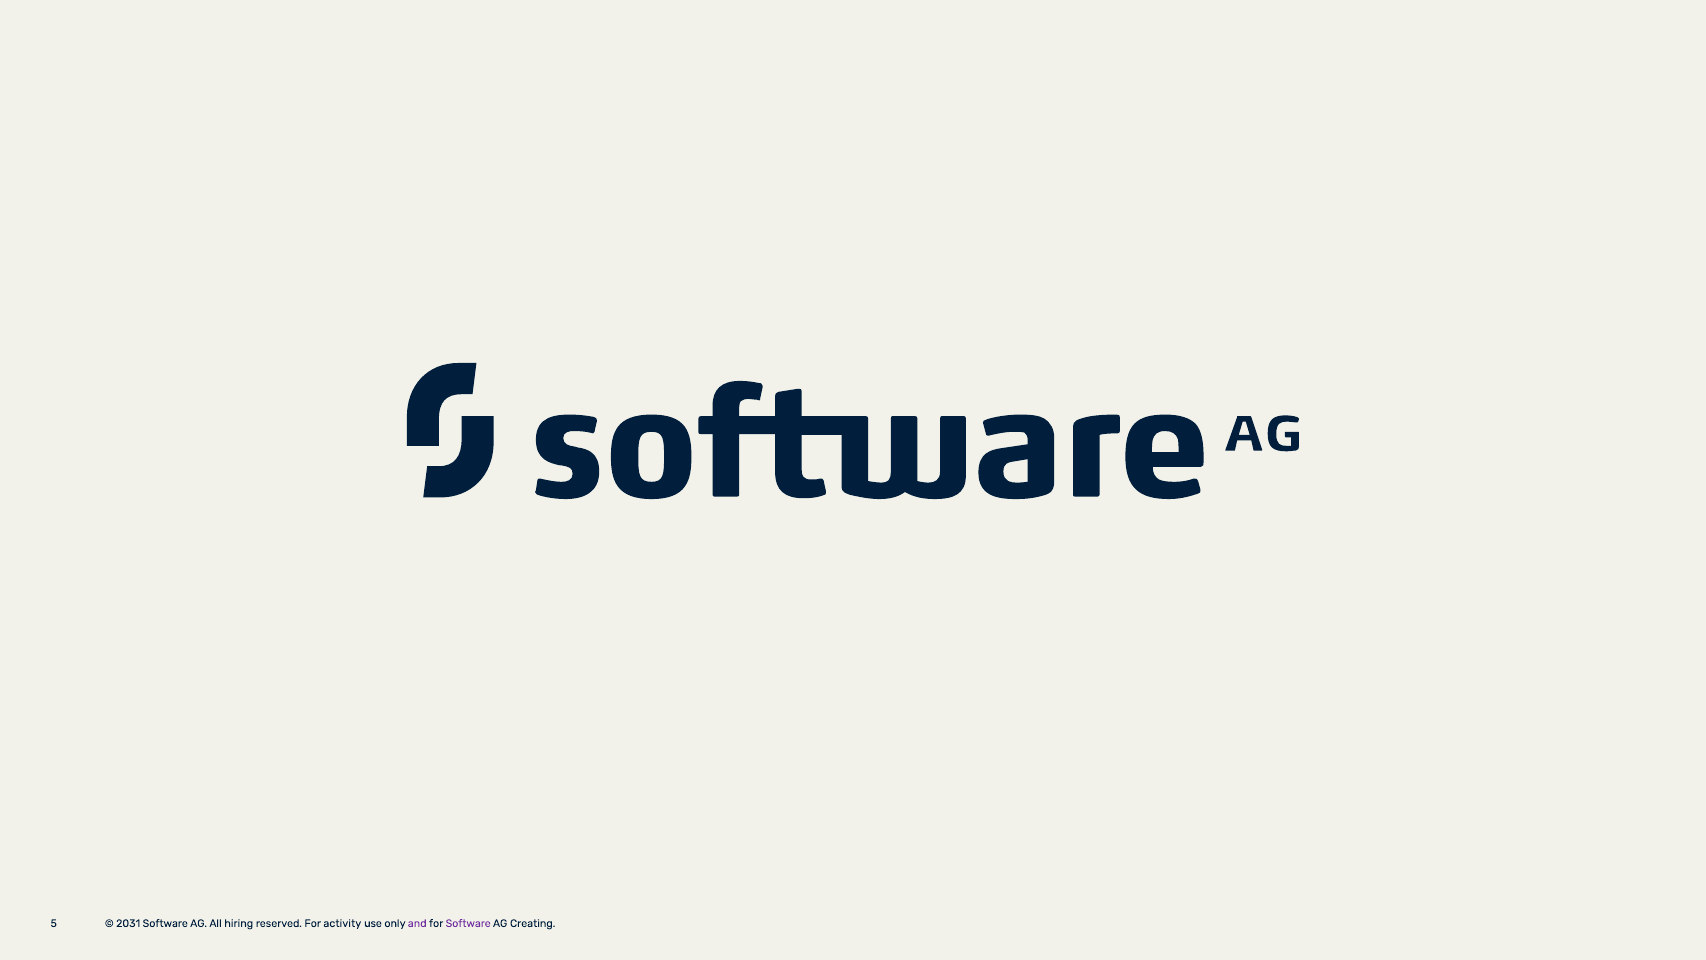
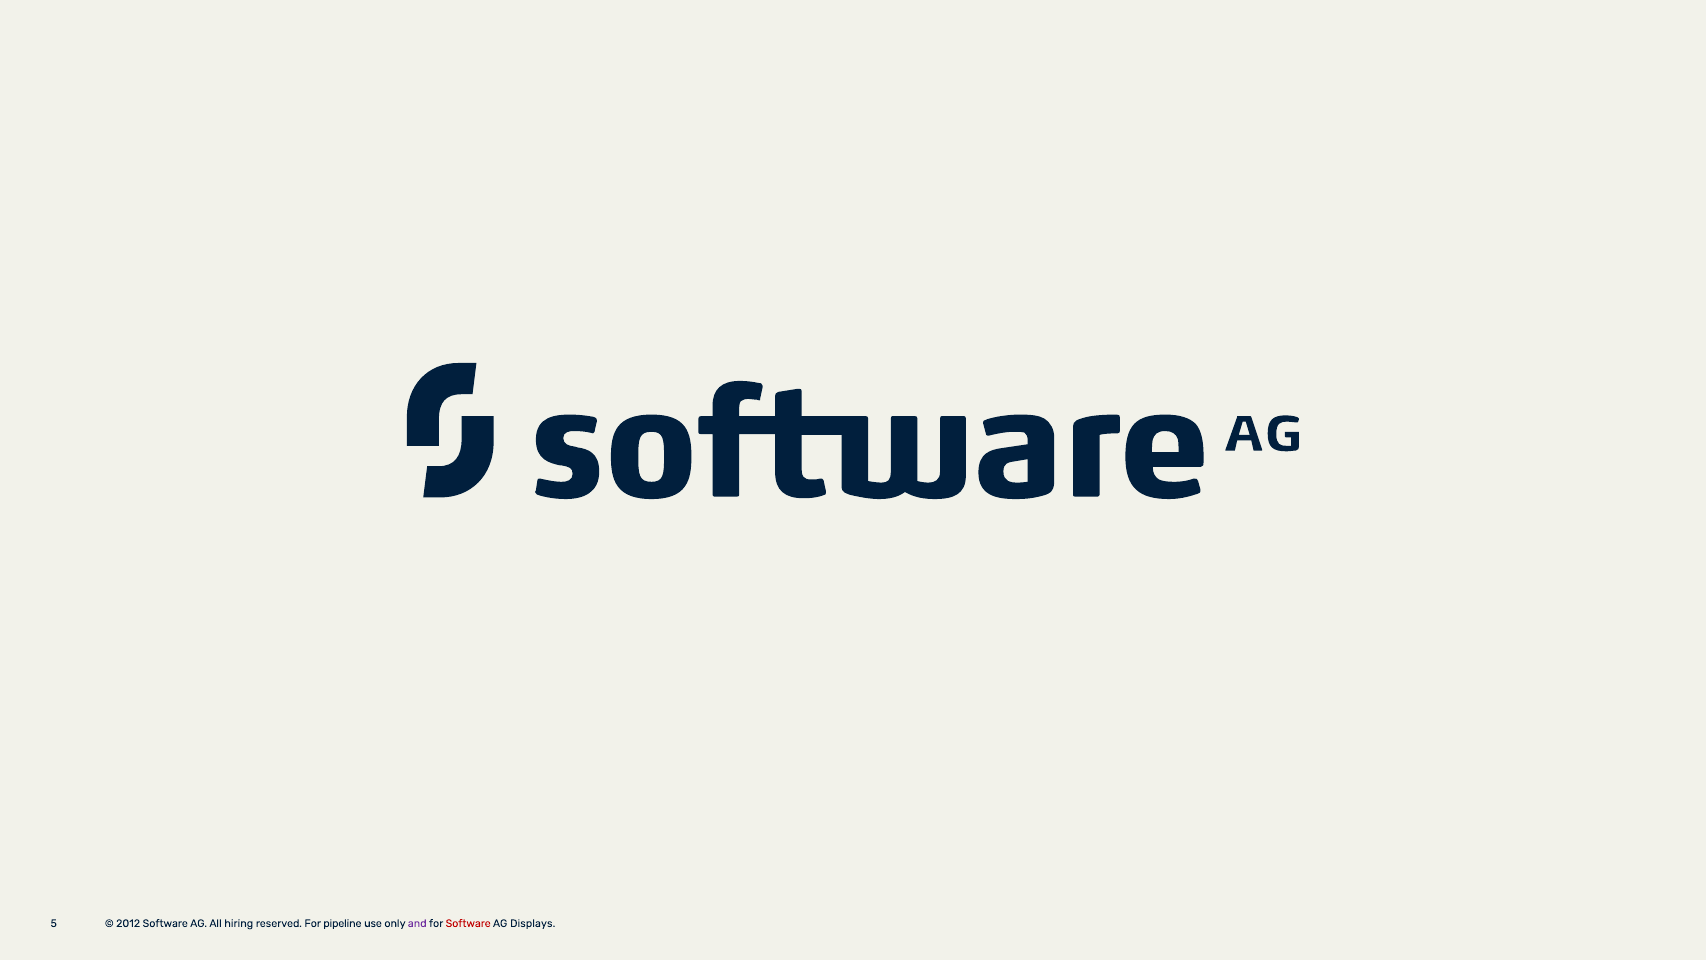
2031: 2031 -> 2012
activity: activity -> pipeline
Software at (468, 923) colour: purple -> red
Creating: Creating -> Displays
